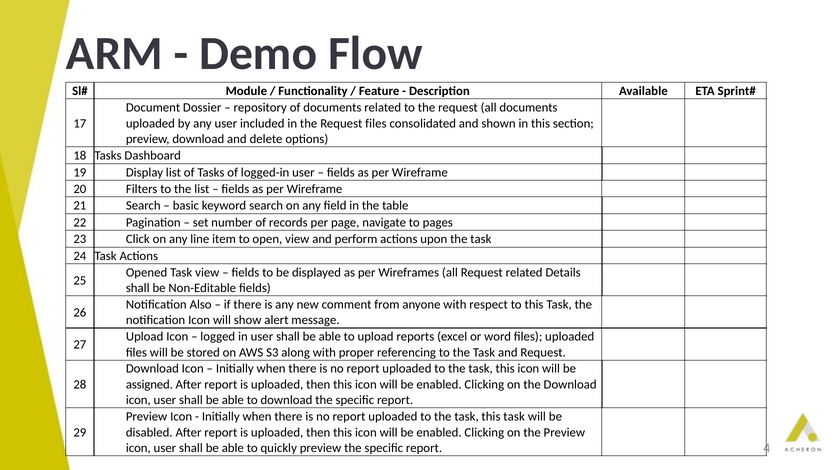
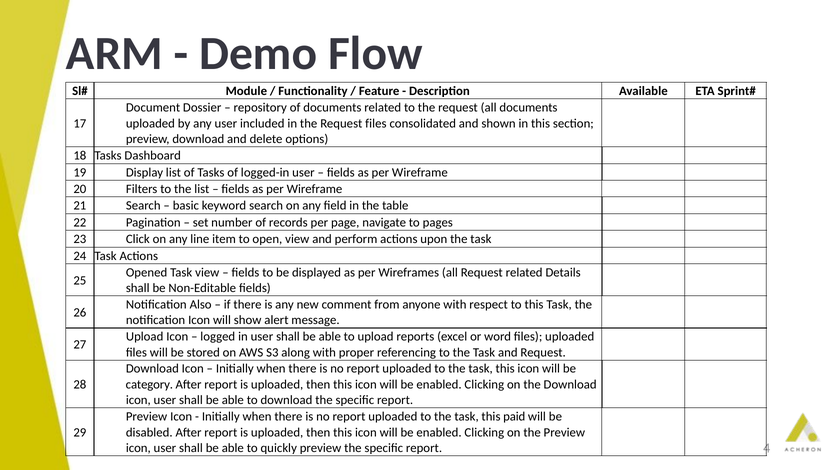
assigned: assigned -> category
task this task: task -> paid
